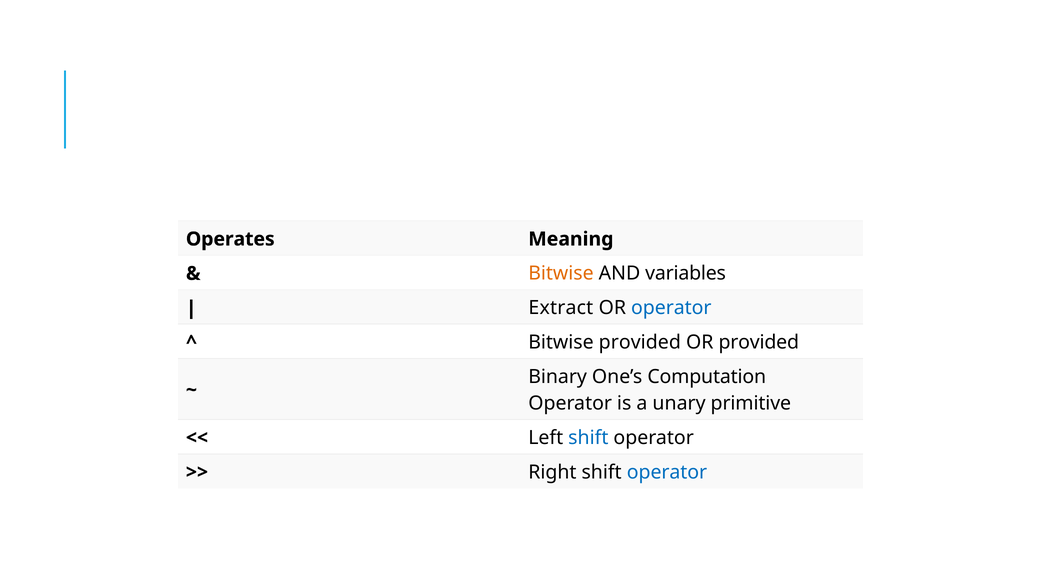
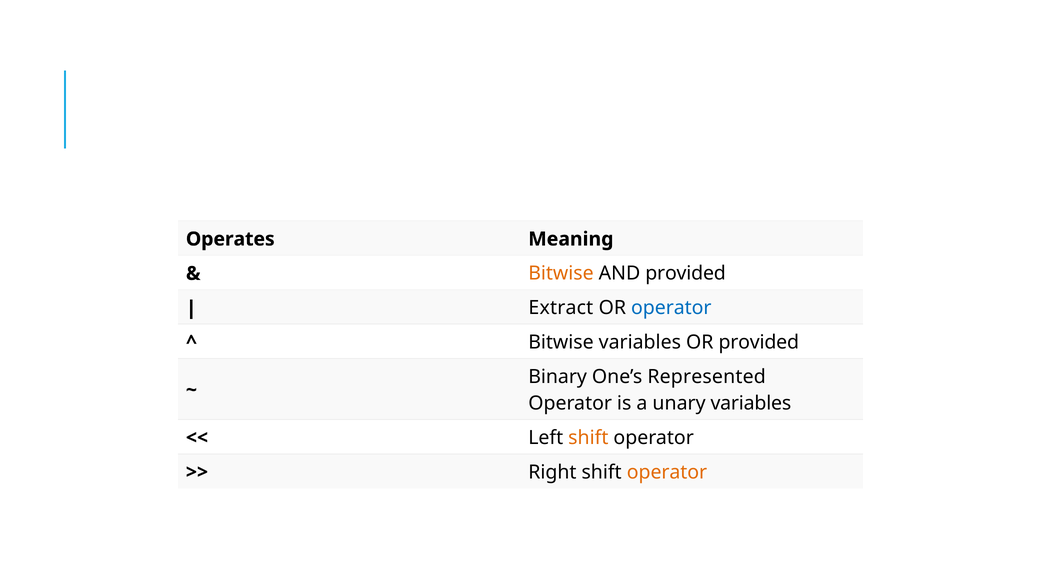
AND variables: variables -> provided
Bitwise provided: provided -> variables
Computation: Computation -> Represented
unary primitive: primitive -> variables
shift at (588, 437) colour: blue -> orange
operator at (667, 472) colour: blue -> orange
